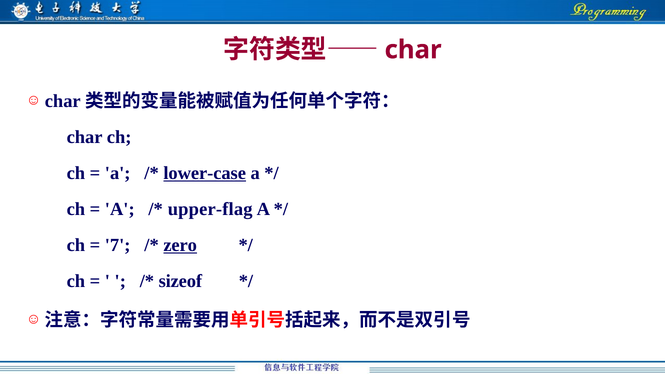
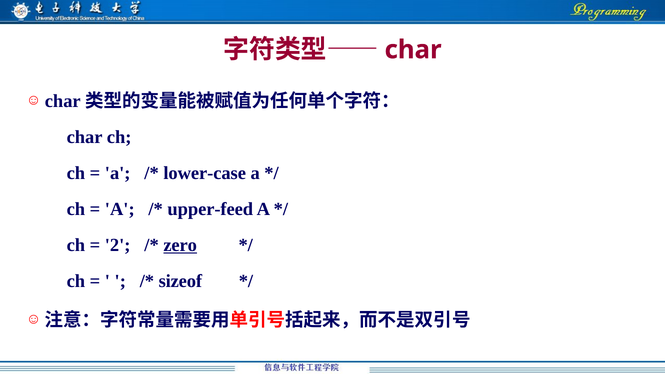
lower-case underline: present -> none
upper-flag: upper-flag -> upper-feed
7: 7 -> 2
